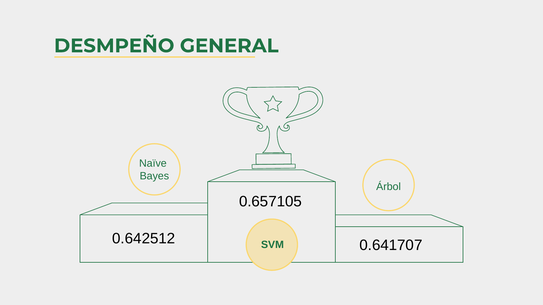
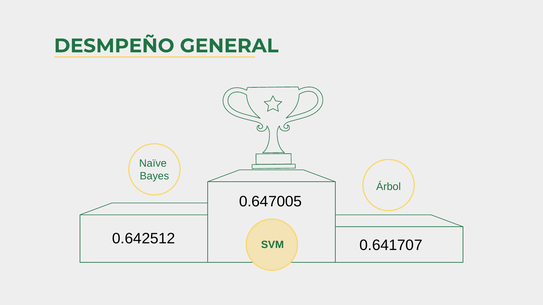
0.657105: 0.657105 -> 0.647005
